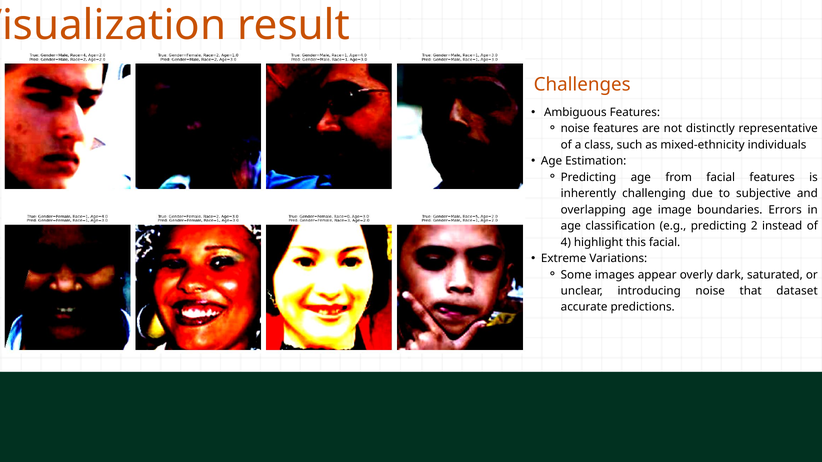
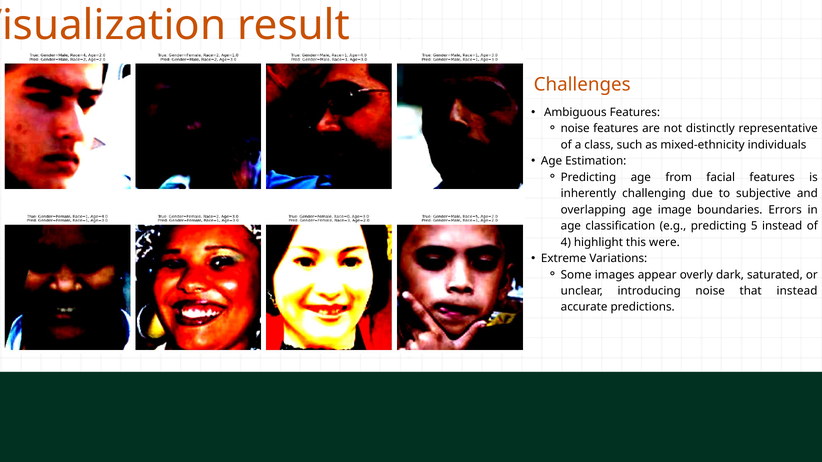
2: 2 -> 5
this facial: facial -> were
that dataset: dataset -> instead
